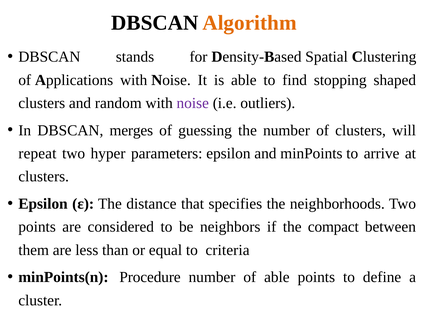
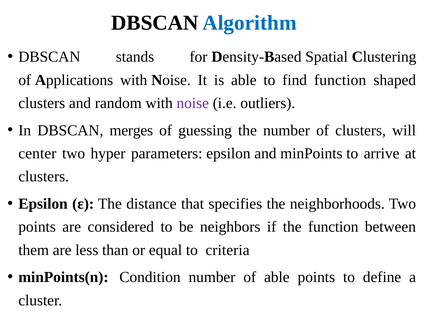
Algorithm colour: orange -> blue
find stopping: stopping -> function
repeat: repeat -> center
the compact: compact -> function
Procedure: Procedure -> Condition
